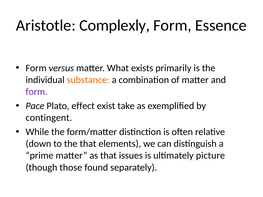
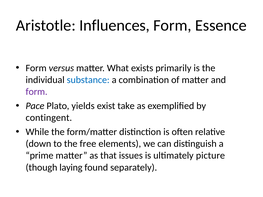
Complexly: Complexly -> Influences
substance colour: orange -> blue
effect: effect -> yields
the that: that -> free
those: those -> laying
